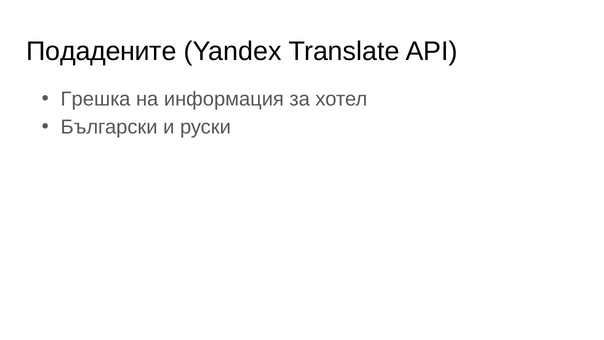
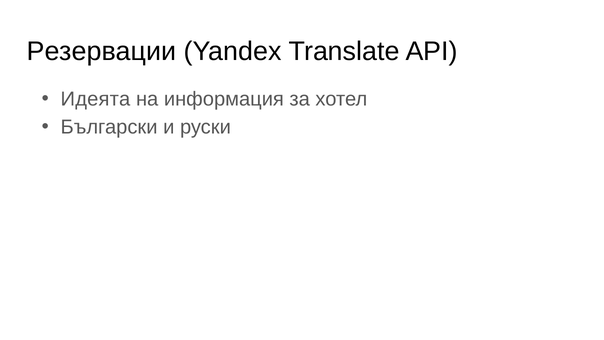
Подадените: Подадените -> Резервации
Грешка: Грешка -> Идеята
